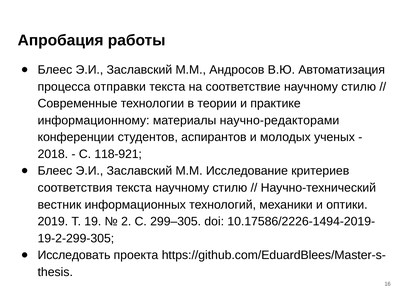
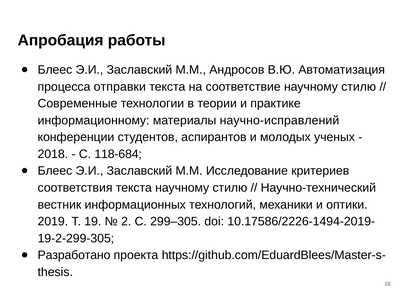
научно-редакторами: научно-редакторами -> научно-исправлений
118-921: 118-921 -> 118-684
Исследовать: Исследовать -> Разработано
